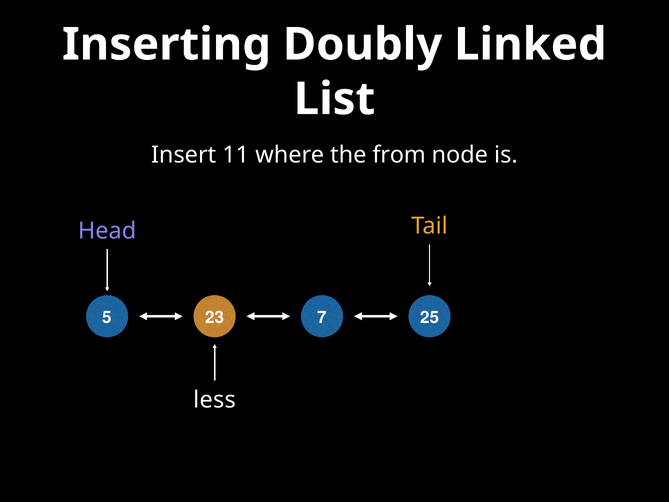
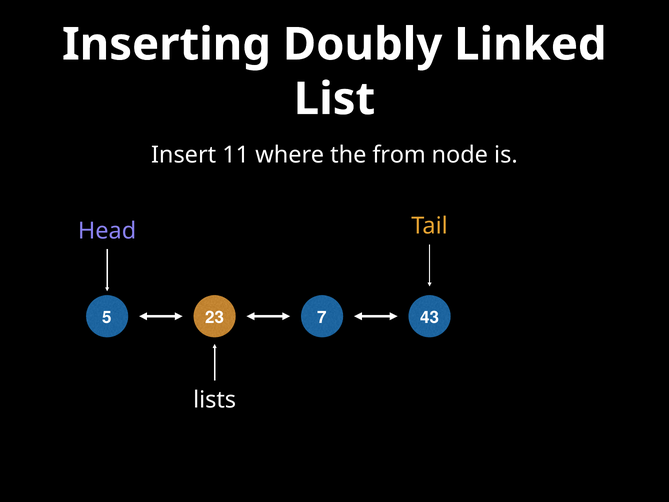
25: 25 -> 43
less: less -> lists
